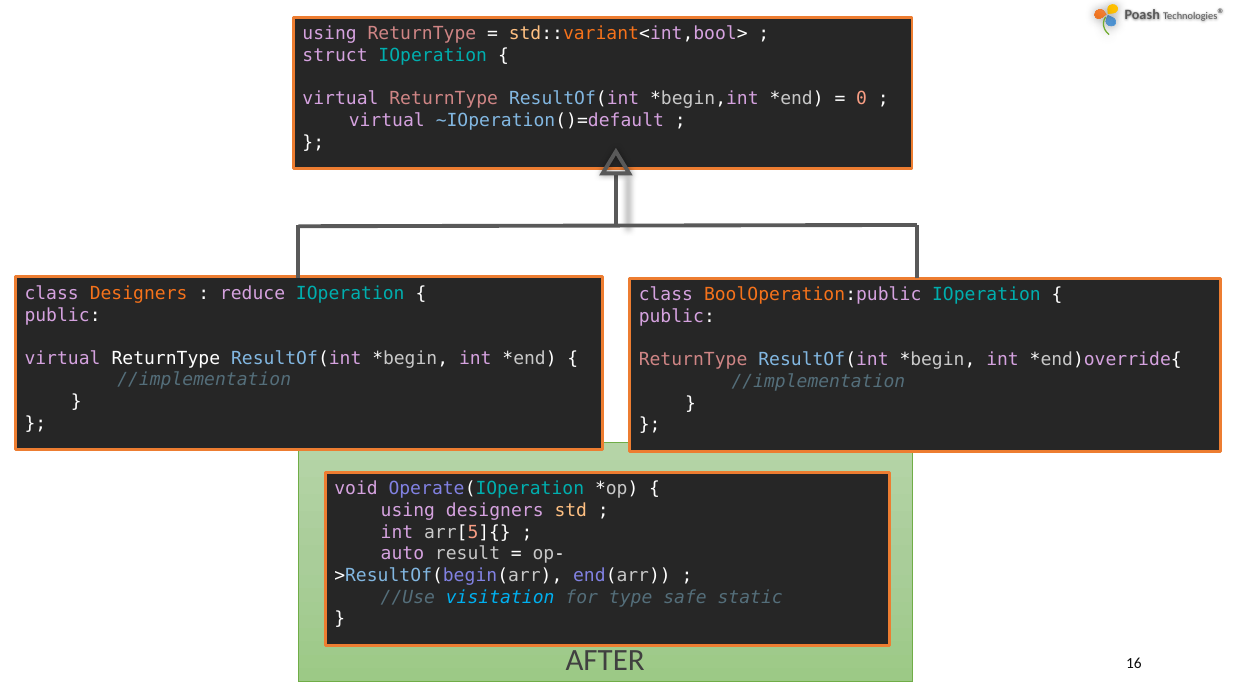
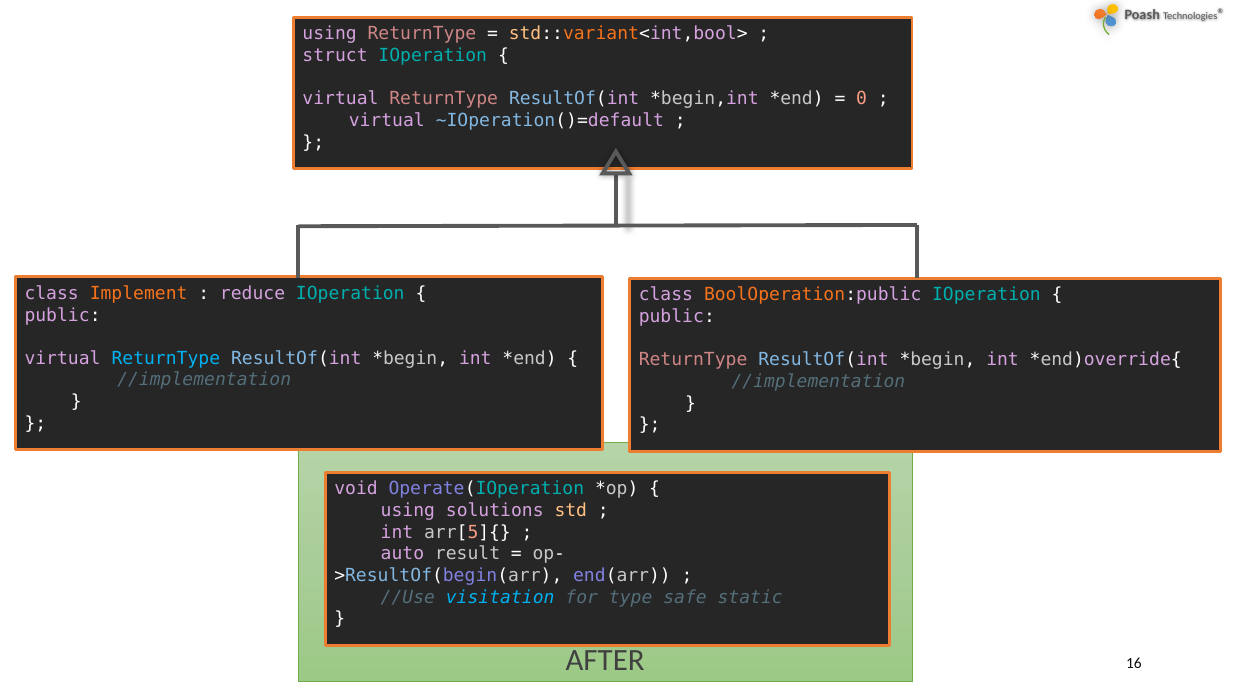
class Designers: Designers -> Implement
ReturnType at (166, 358) colour: white -> light blue
using designers: designers -> solutions
